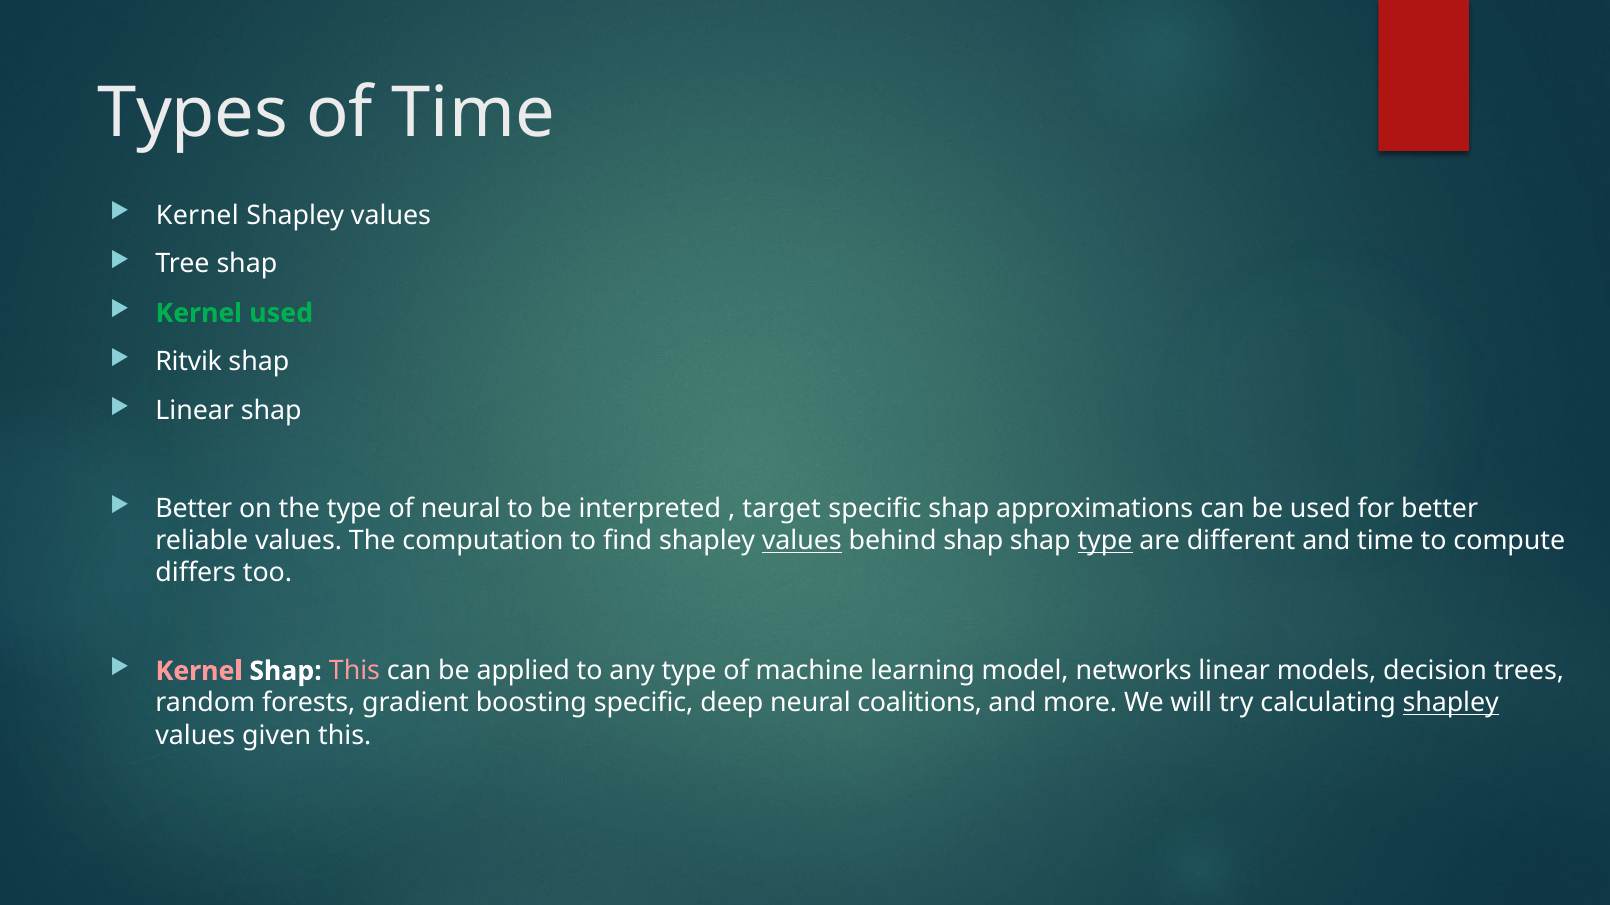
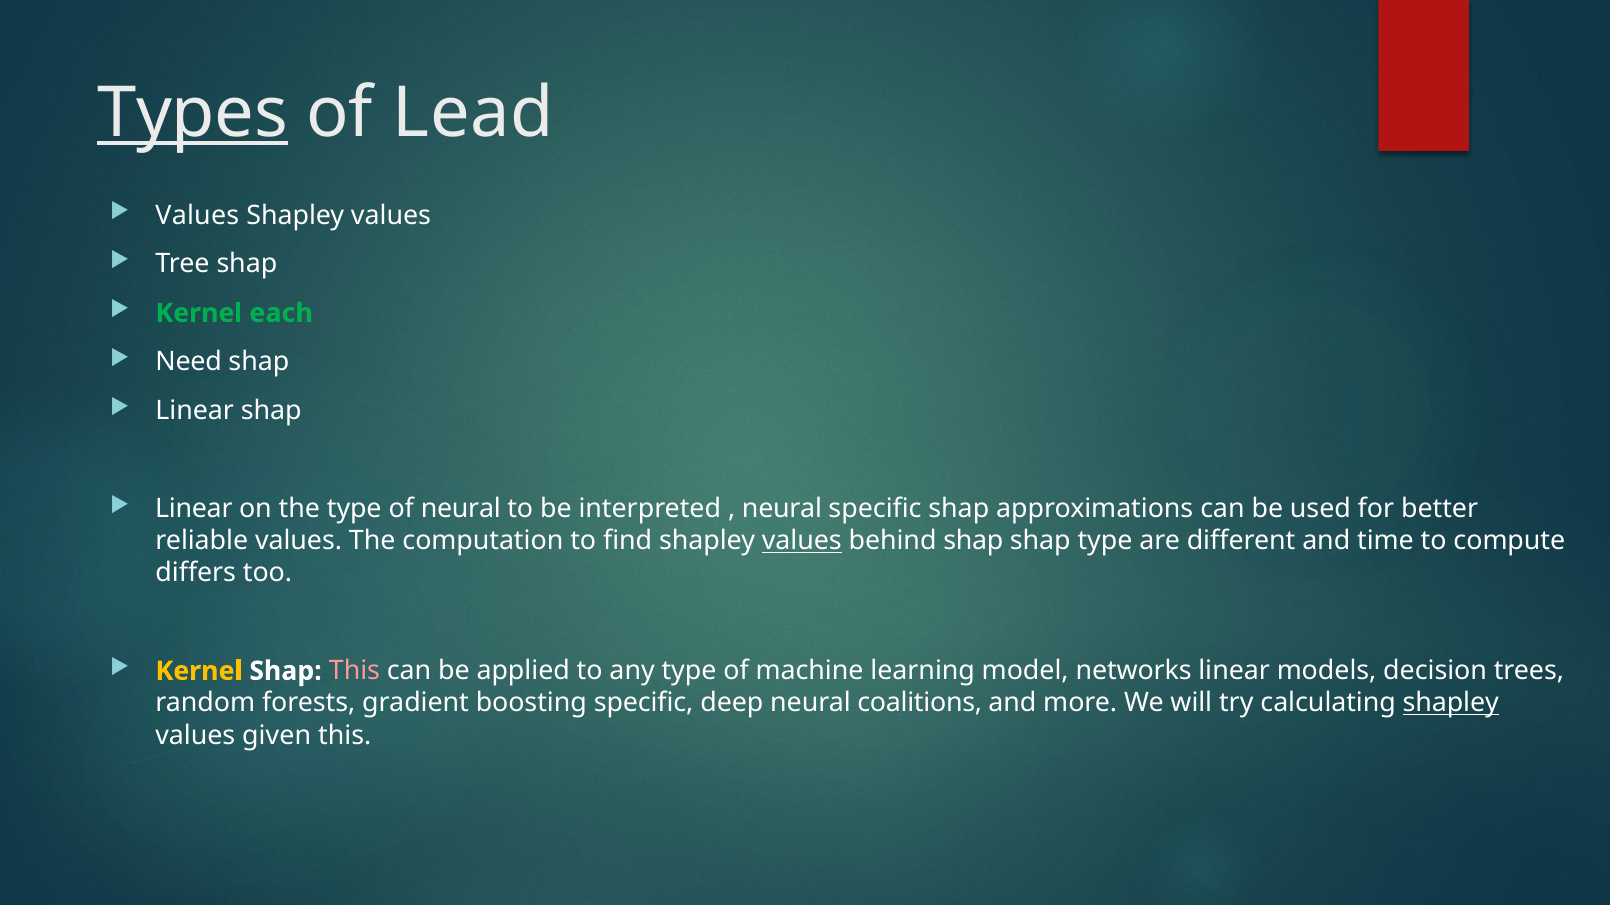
Types underline: none -> present
of Time: Time -> Lead
Kernel at (197, 215): Kernel -> Values
Kernel used: used -> each
Ritvik: Ritvik -> Need
Better at (194, 509): Better -> Linear
target at (782, 509): target -> neural
type at (1105, 541) underline: present -> none
Kernel at (199, 671) colour: pink -> yellow
